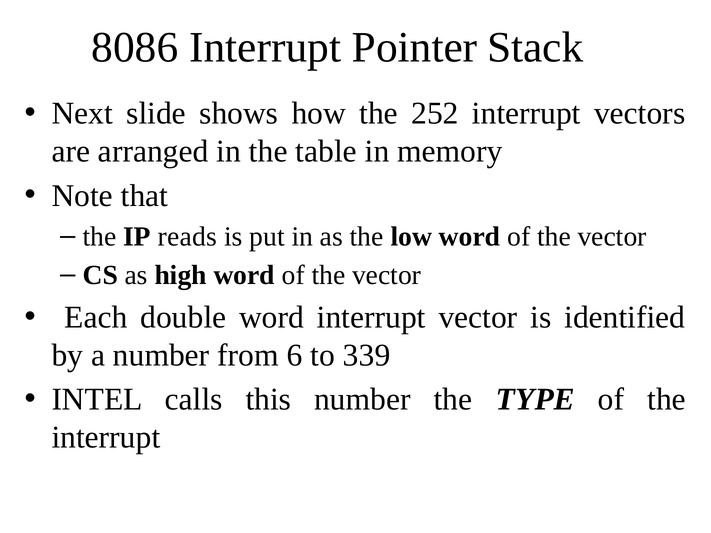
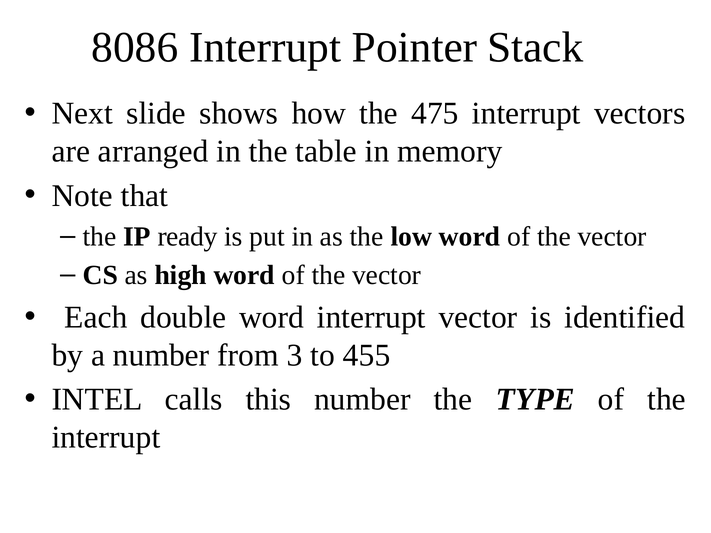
252: 252 -> 475
reads: reads -> ready
6: 6 -> 3
339: 339 -> 455
